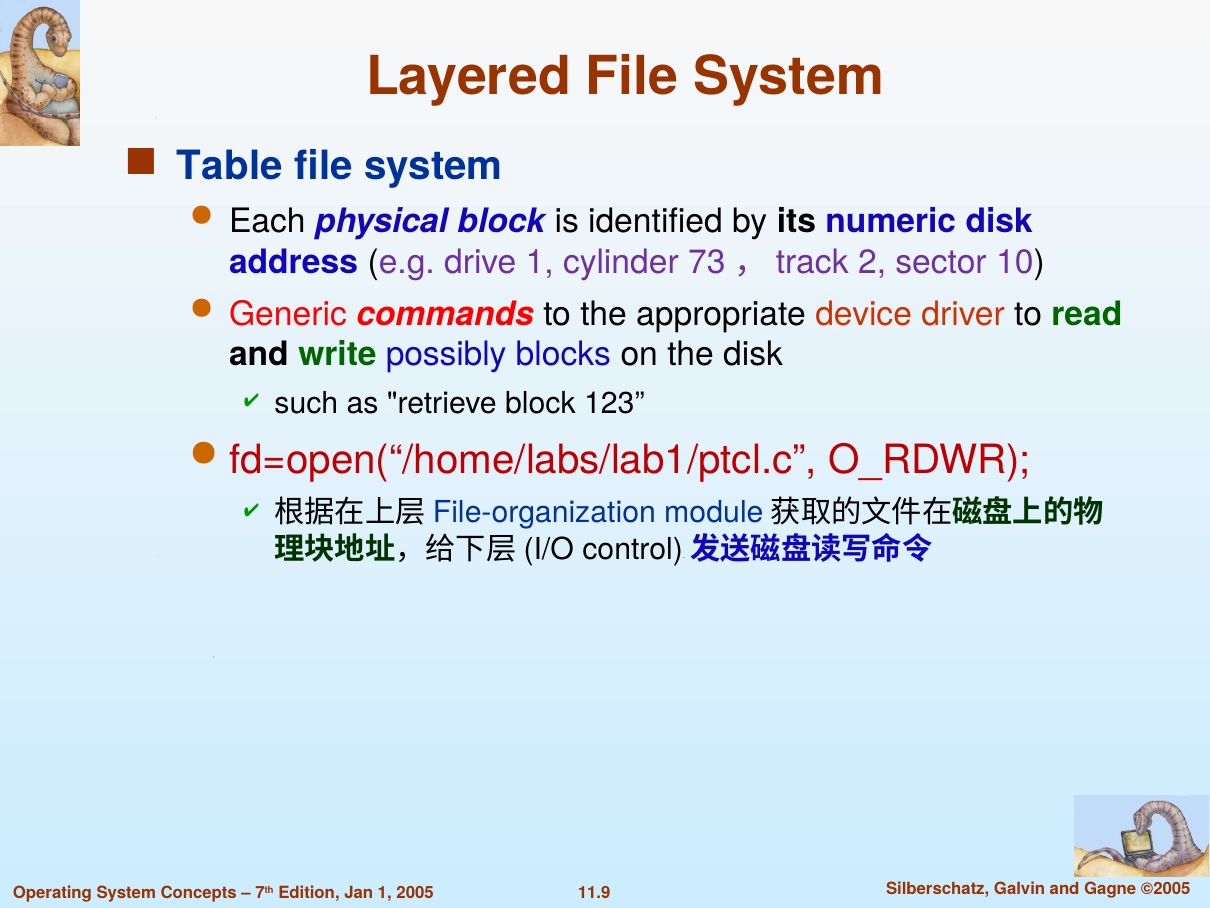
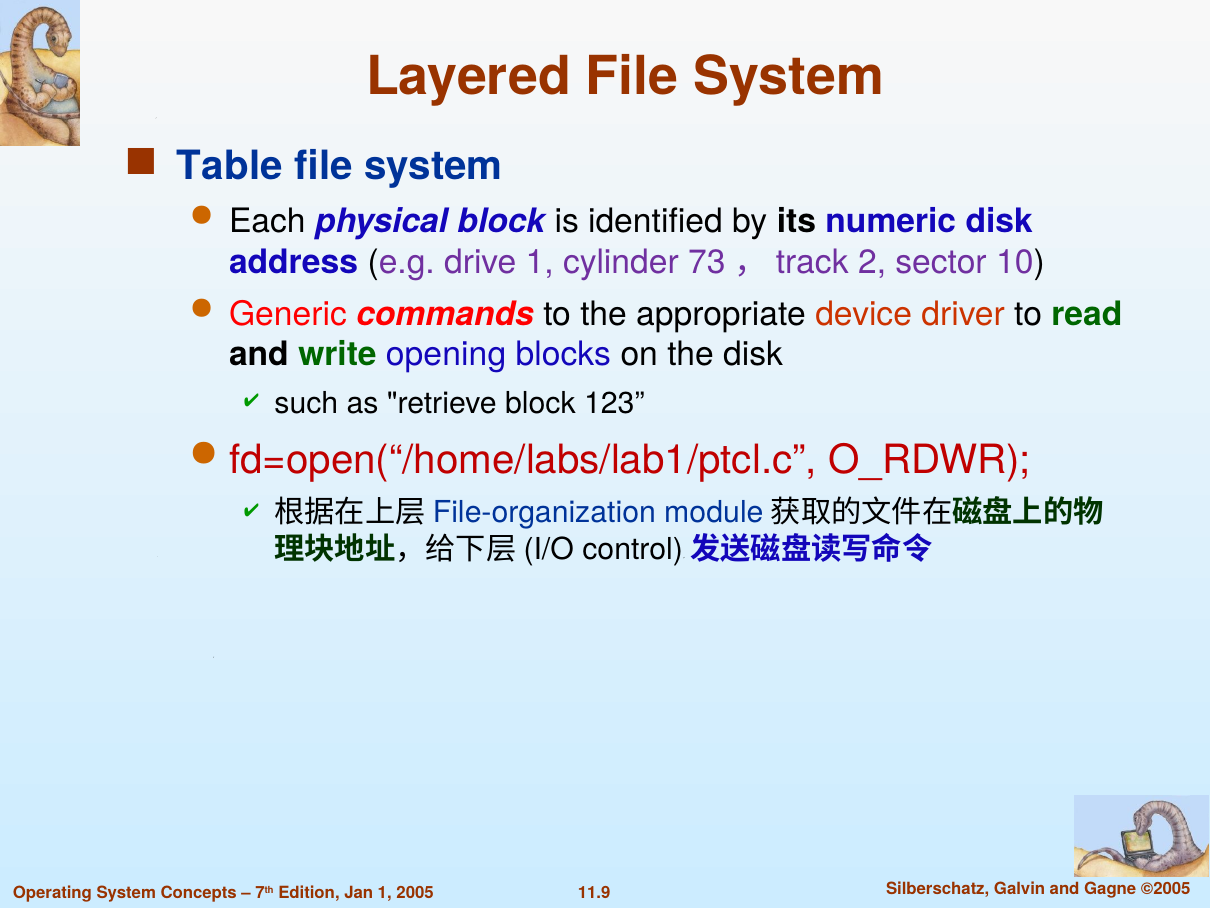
possibly: possibly -> opening
